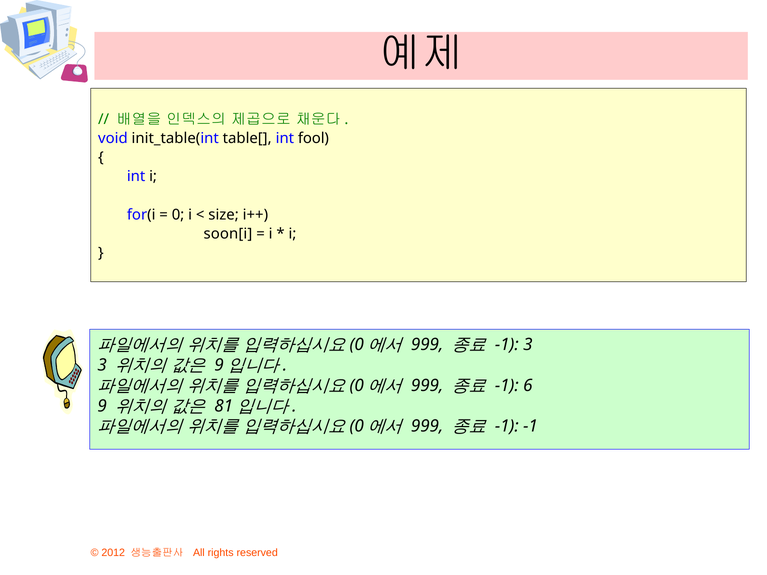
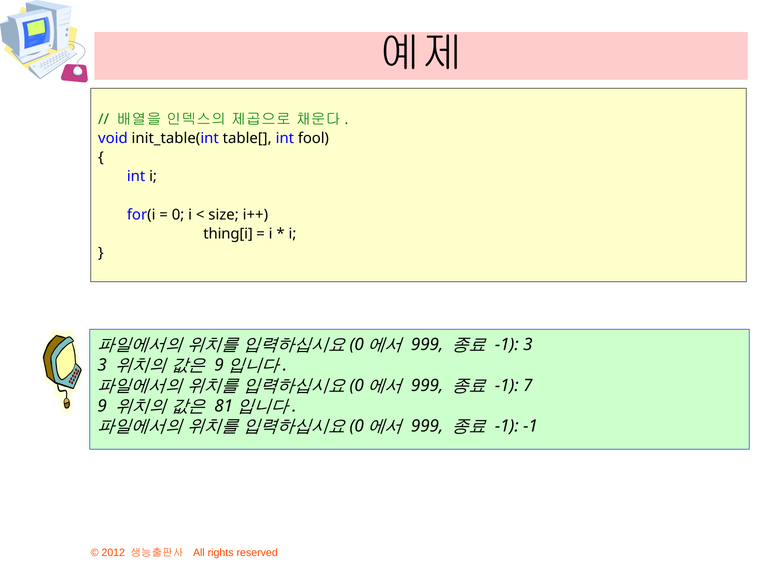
soon[i: soon[i -> thing[i
6: 6 -> 7
